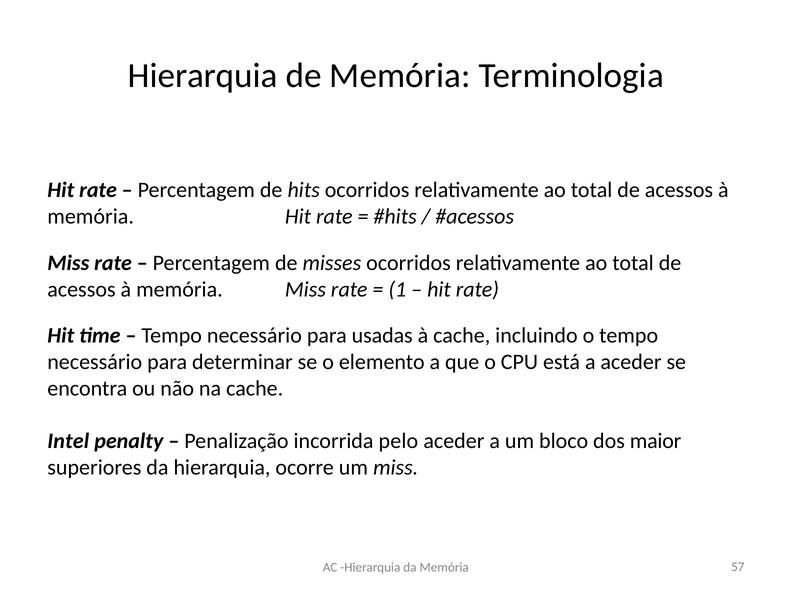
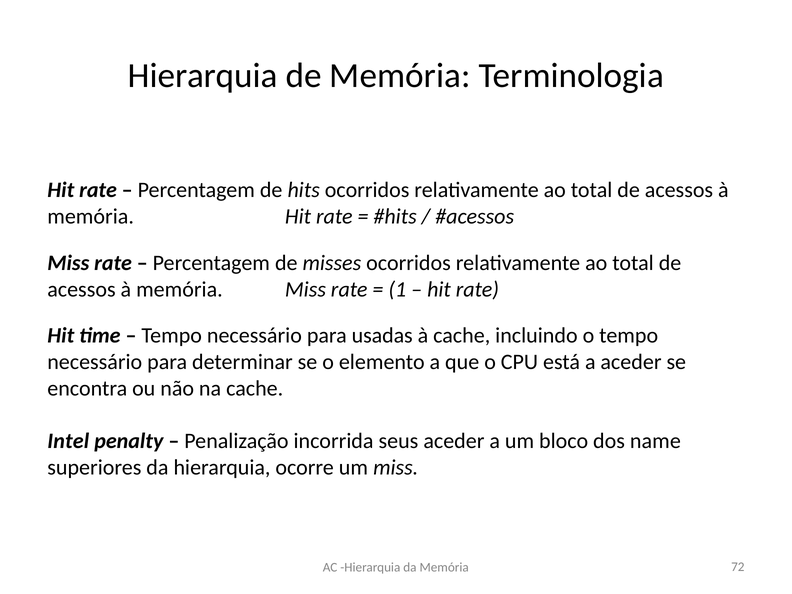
pelo: pelo -> seus
maior: maior -> name
57: 57 -> 72
